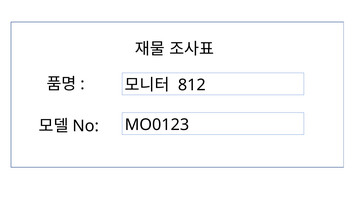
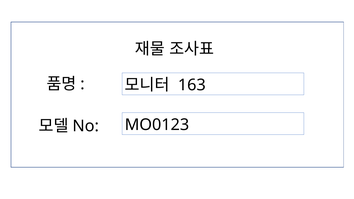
812: 812 -> 163
